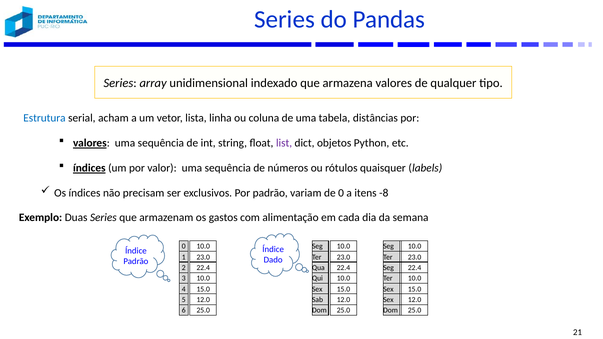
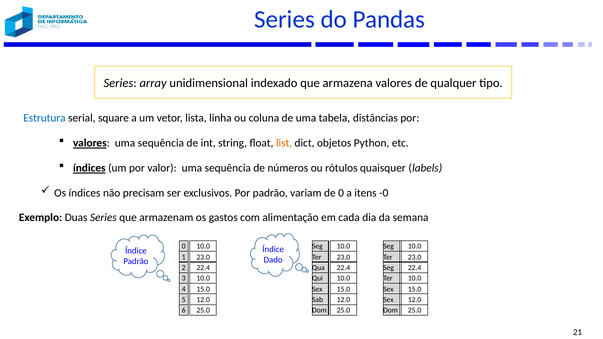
acham: acham -> square
list colour: purple -> orange
-8: -8 -> -0
